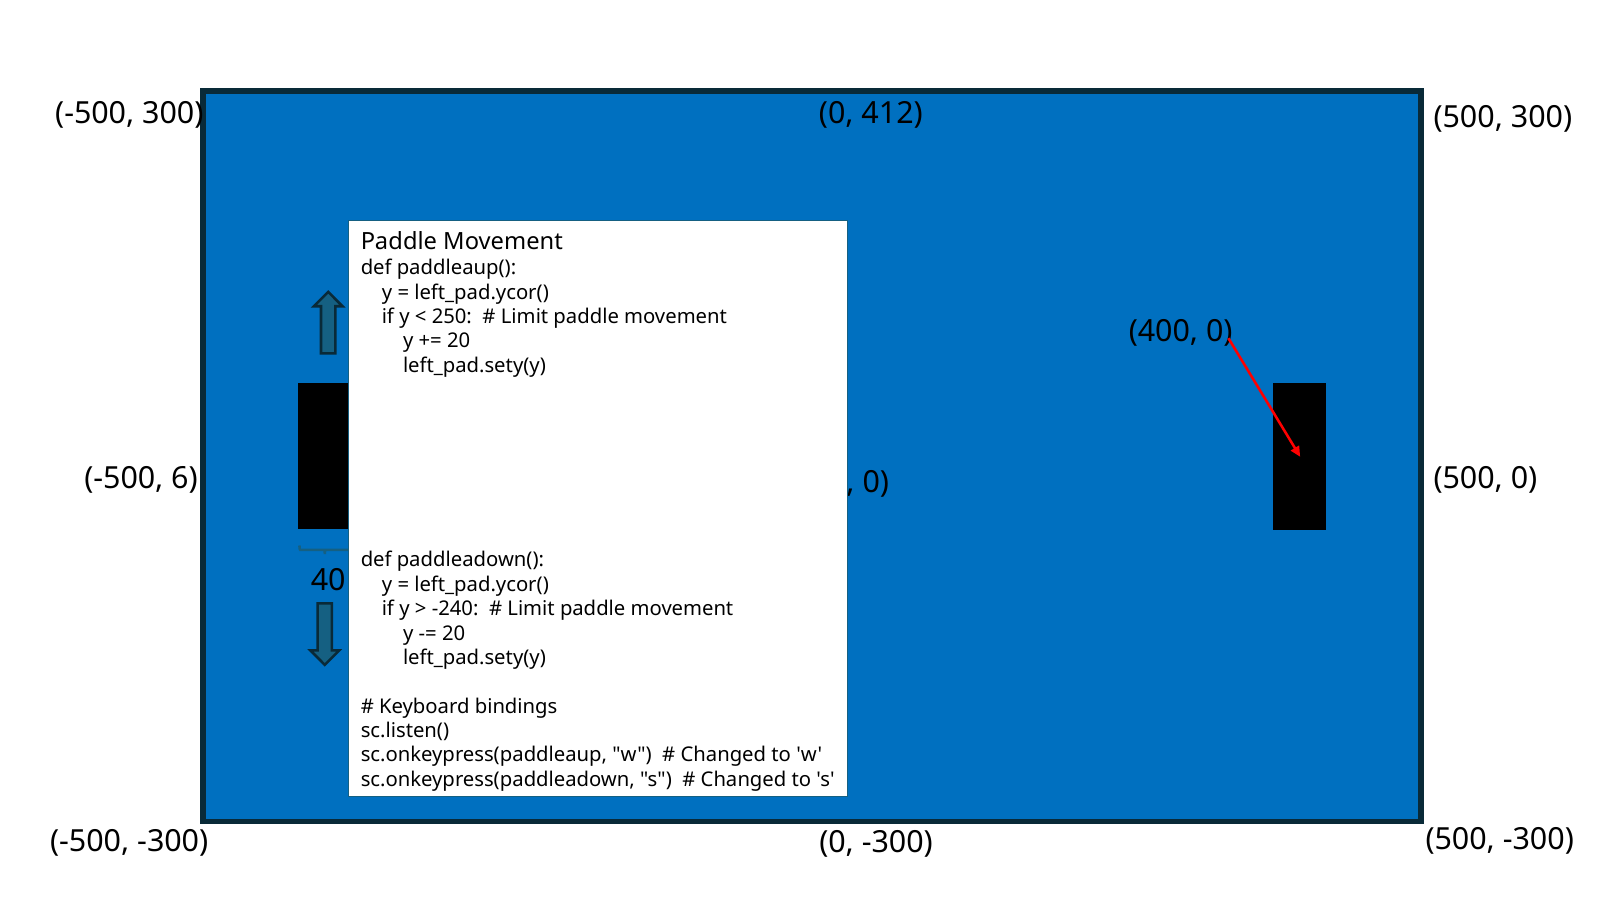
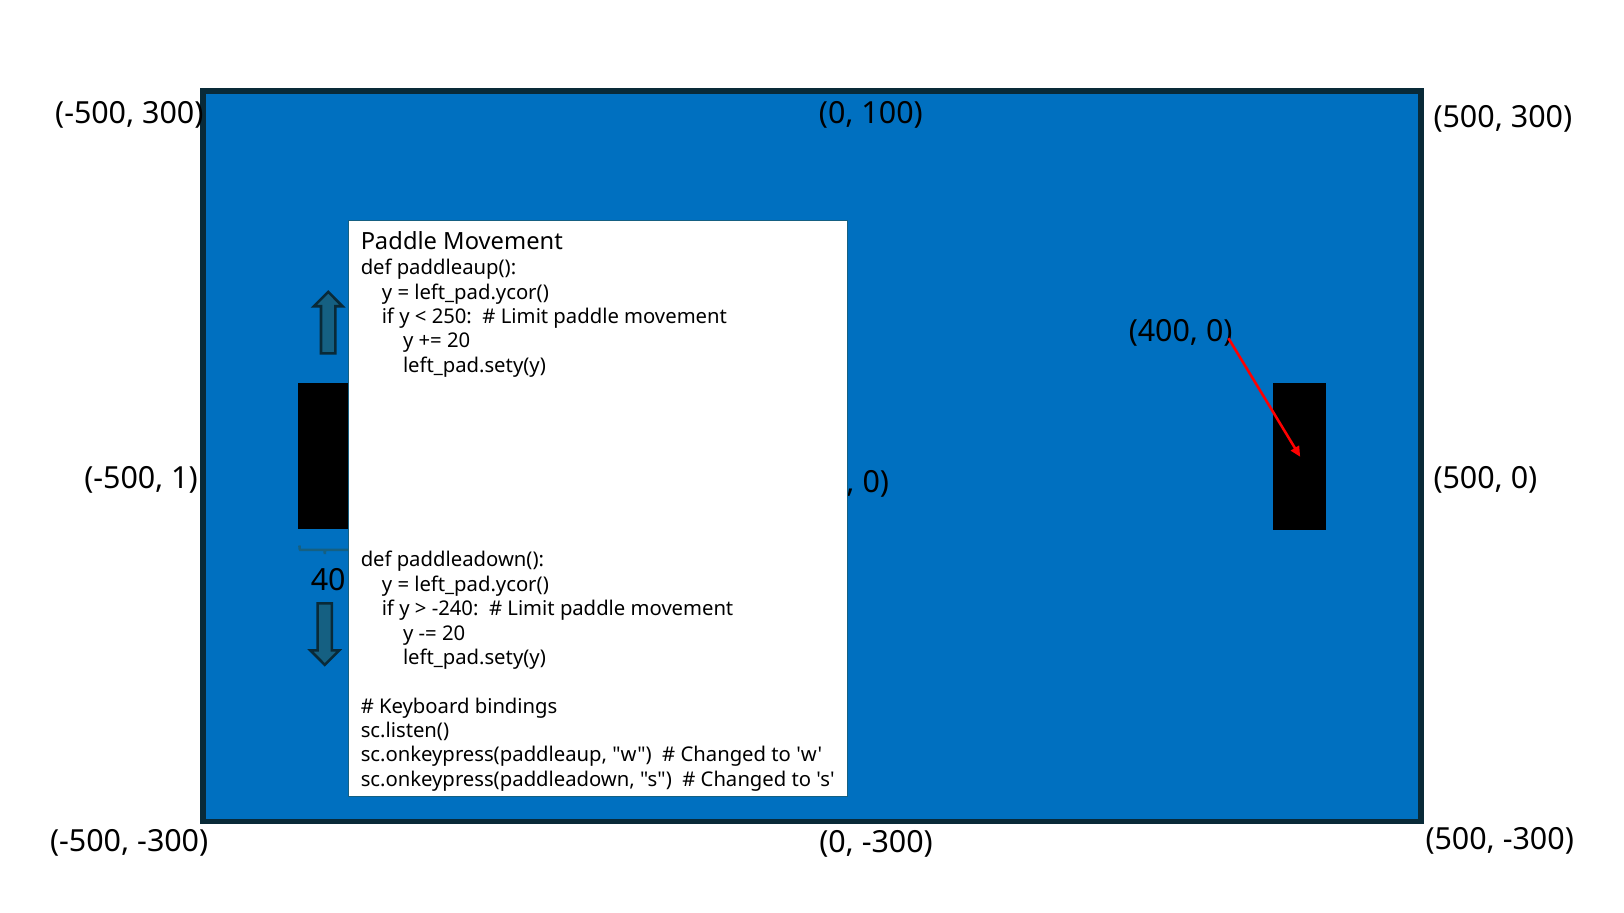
412: 412 -> 100
6: 6 -> 1
